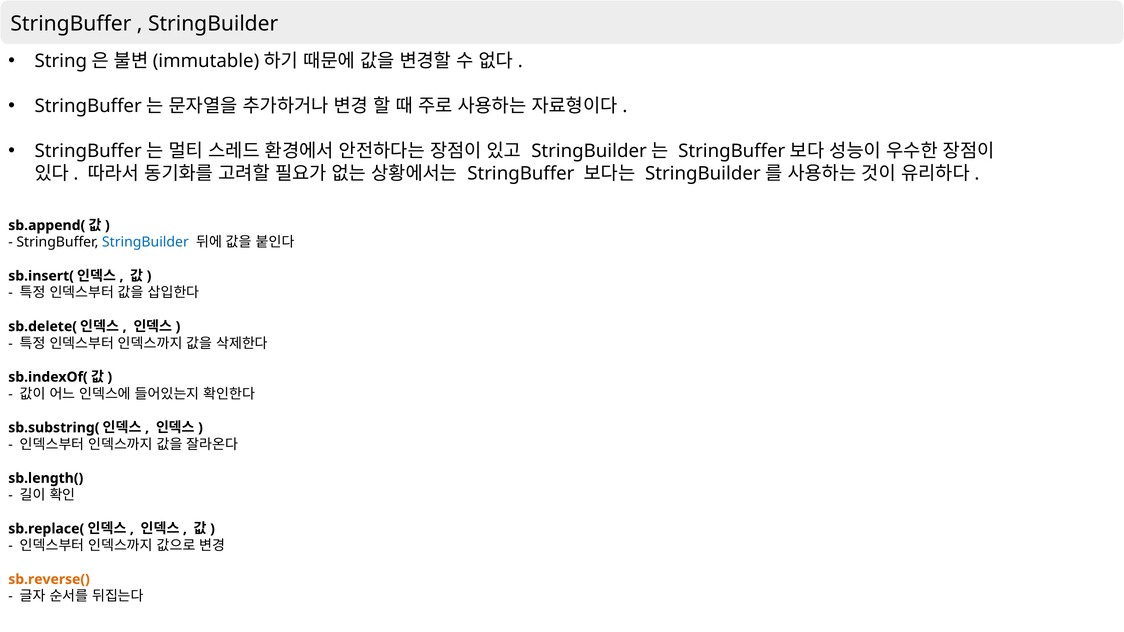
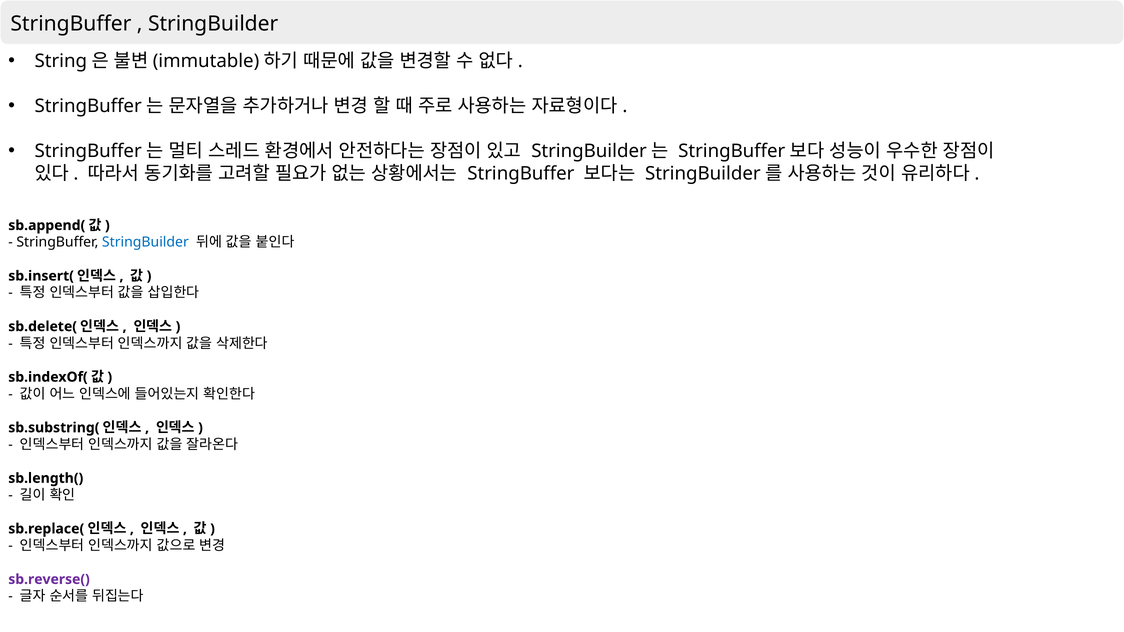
sb.reverse( colour: orange -> purple
